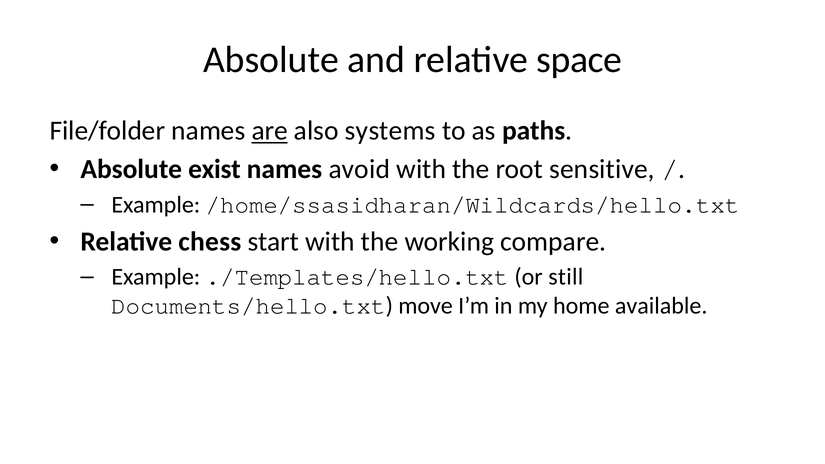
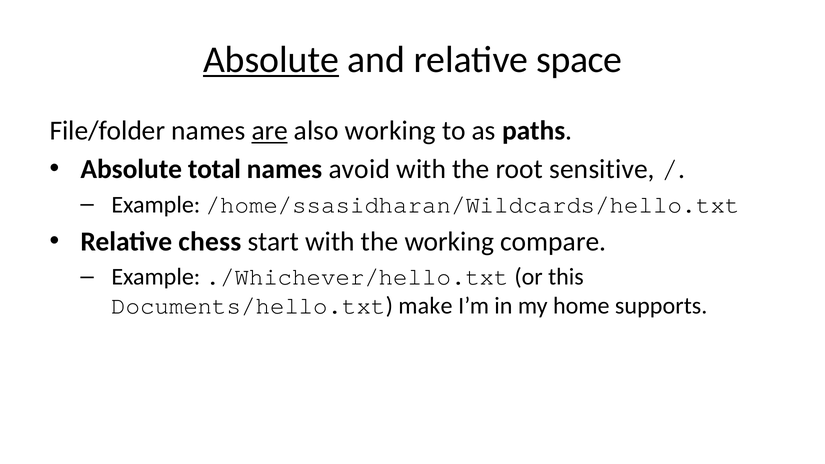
Absolute at (271, 60) underline: none -> present
also systems: systems -> working
exist: exist -> total
./Templates/hello.txt: ./Templates/hello.txt -> ./Whichever/hello.txt
still: still -> this
move: move -> make
available: available -> supports
